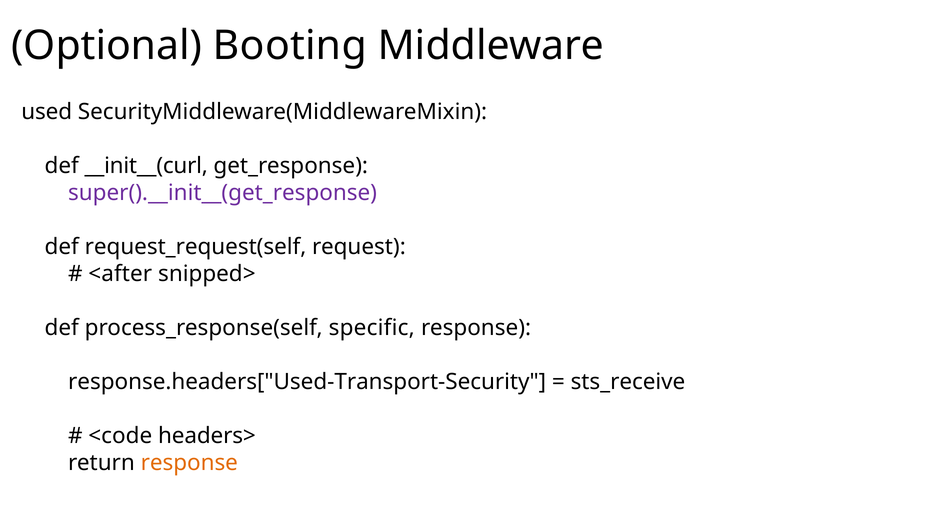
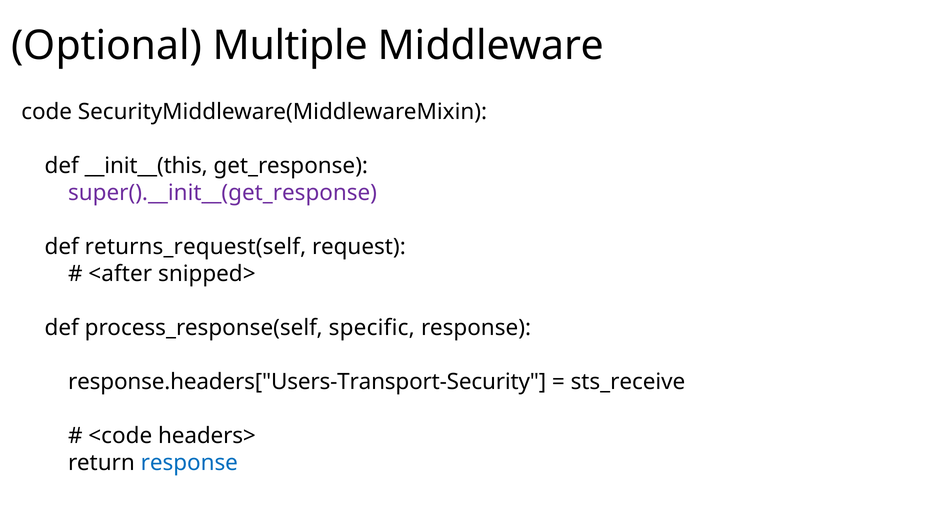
Booting: Booting -> Multiple
used: used -> code
__init__(curl: __init__(curl -> __init__(this
request_request(self: request_request(self -> returns_request(self
response.headers["Used-Transport-Security: response.headers["Used-Transport-Security -> response.headers["Users-Transport-Security
response at (189, 463) colour: orange -> blue
